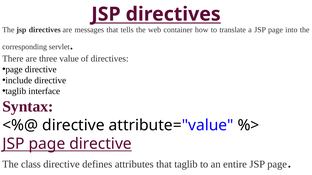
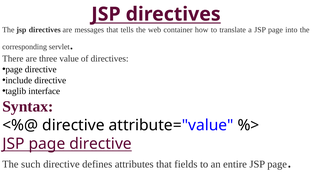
class: class -> such
that taglib: taglib -> fields
